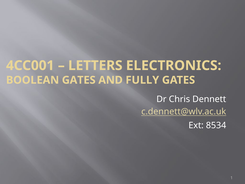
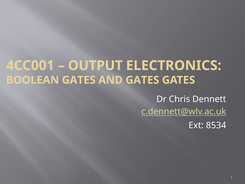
LETTERS: LETTERS -> OUTPUT
AND FULLY: FULLY -> GATES
